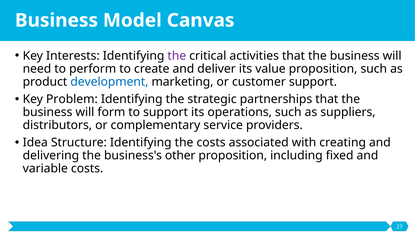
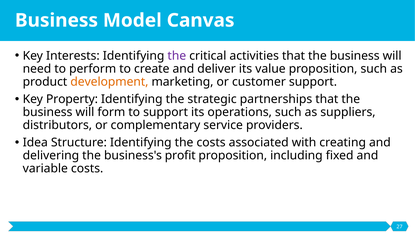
development colour: blue -> orange
Problem: Problem -> Property
other: other -> profit
